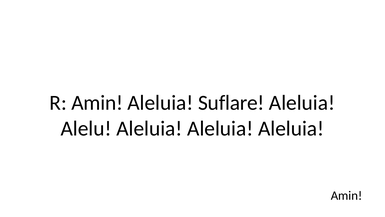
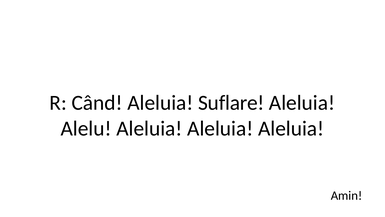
R Amin: Amin -> Când
